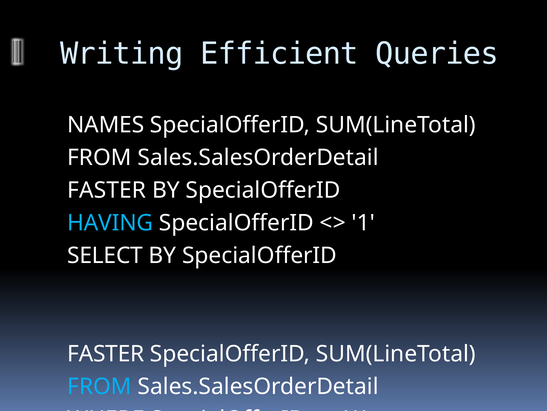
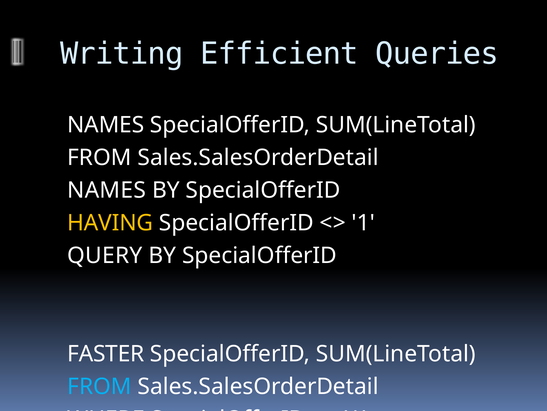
FASTER at (107, 190): FASTER -> NAMES
HAVING colour: light blue -> yellow
SELECT: SELECT -> QUERY
